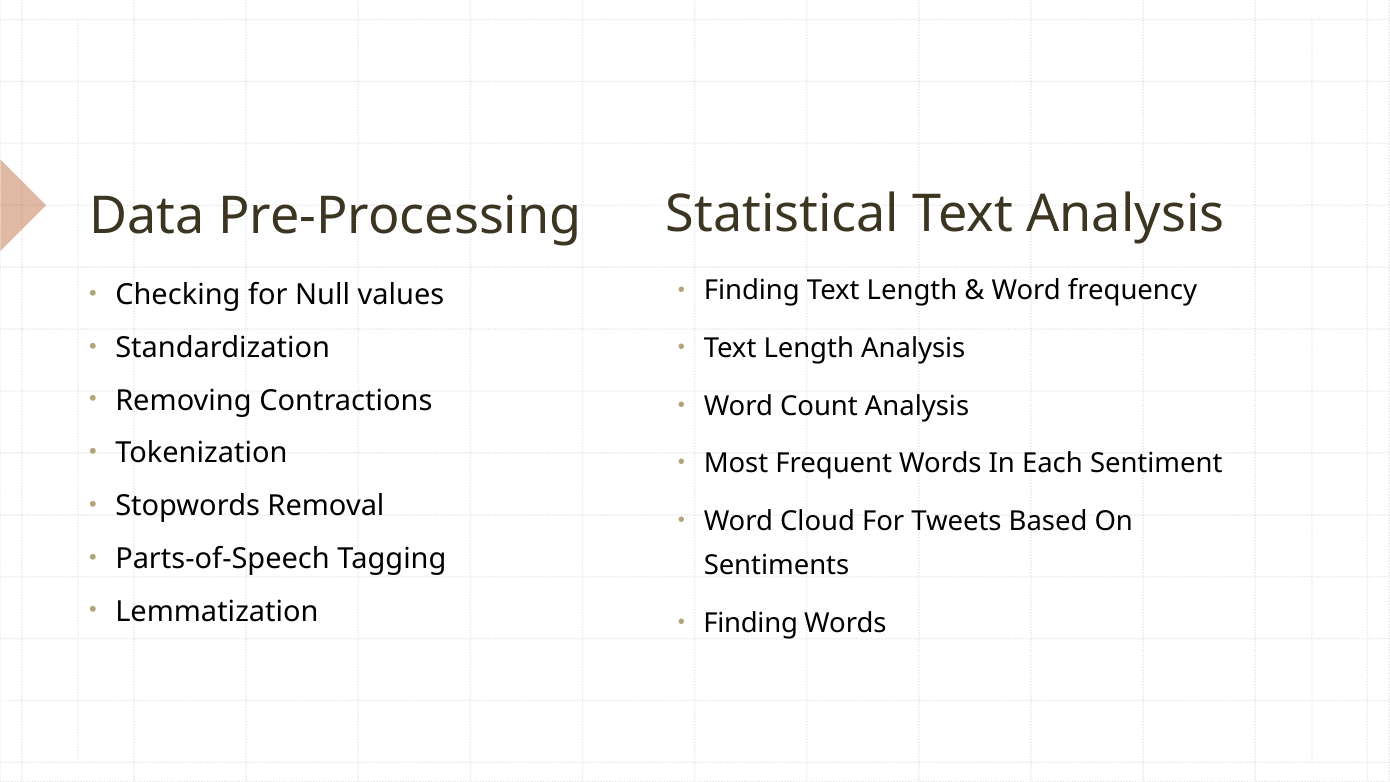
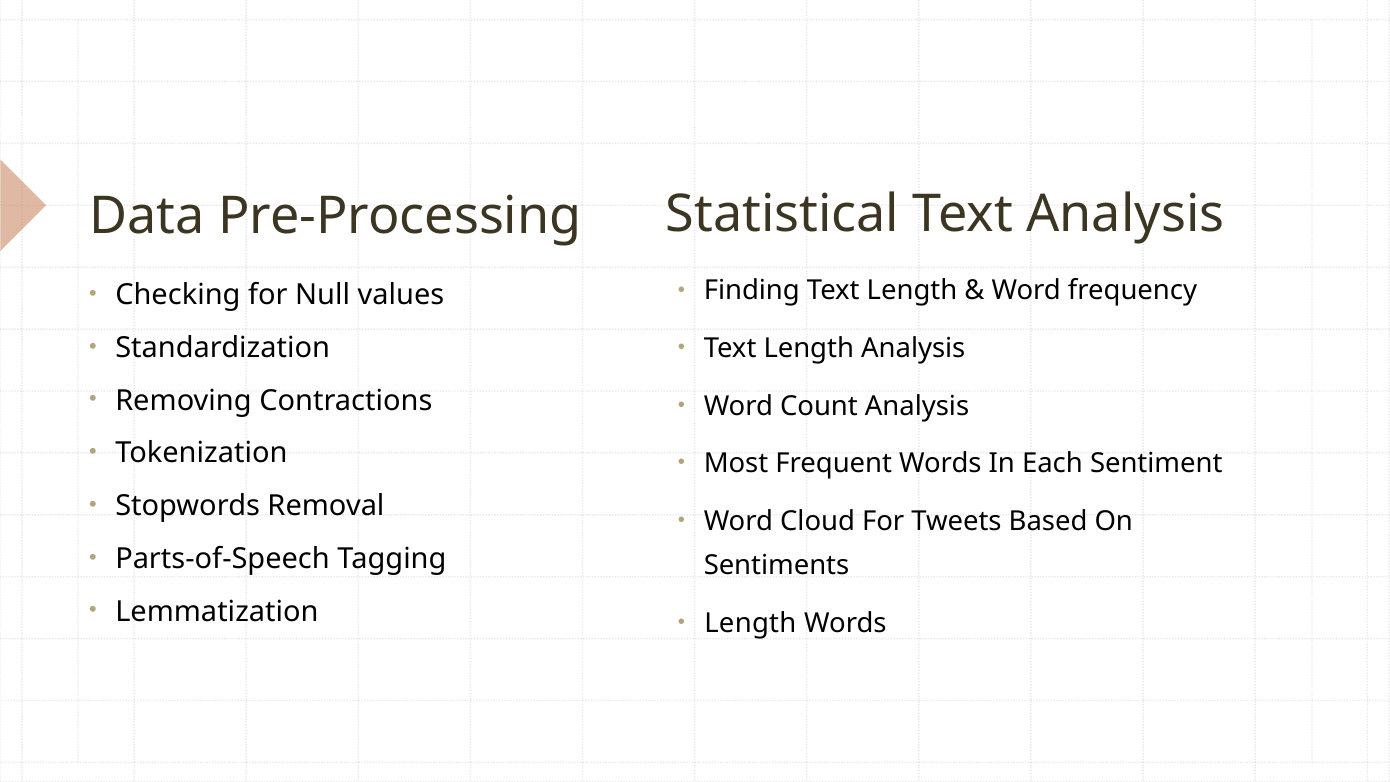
Finding at (751, 623): Finding -> Length
